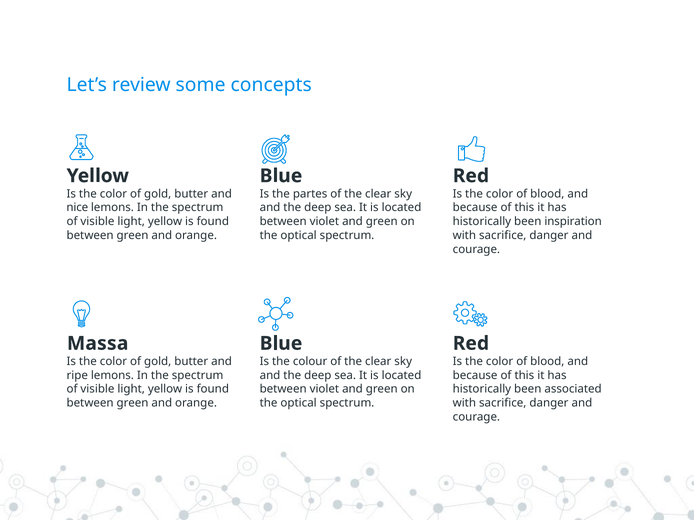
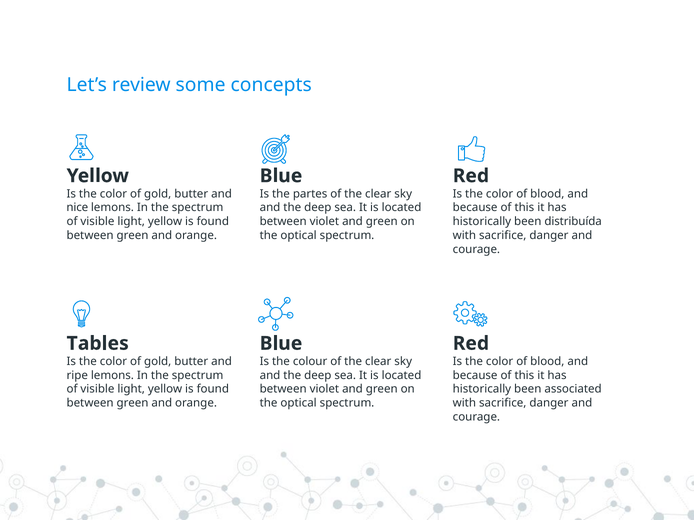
inspiration: inspiration -> distribuída
Massa: Massa -> Tables
